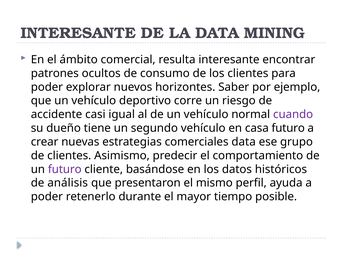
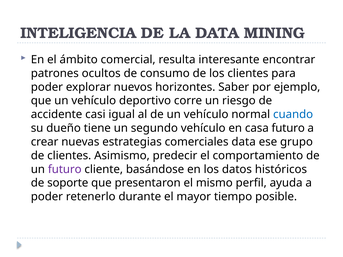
INTERESANTE at (78, 33): INTERESANTE -> INTELIGENCIA
cuando colour: purple -> blue
análisis: análisis -> soporte
